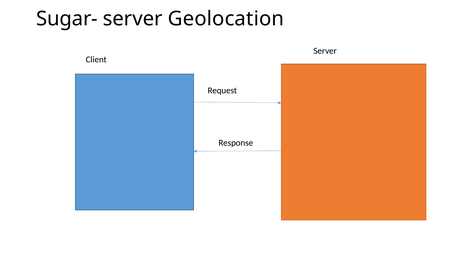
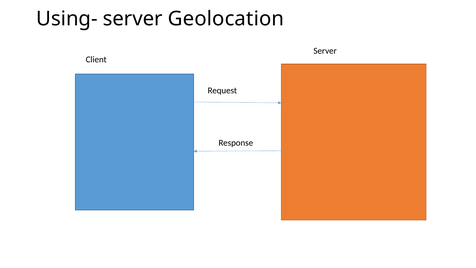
Sugar-: Sugar- -> Using-
